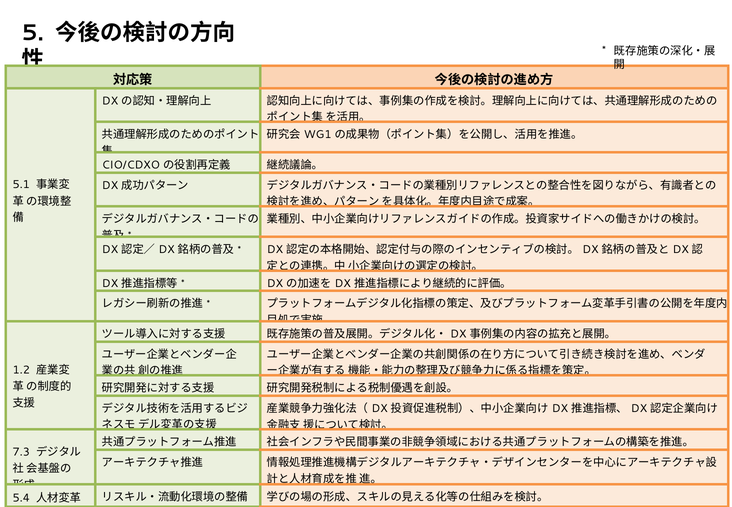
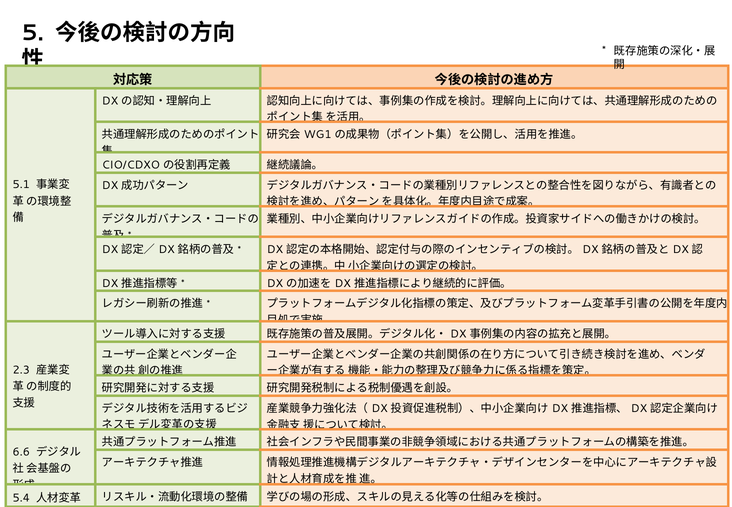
1.2: 1.2 -> 2.3
7.3: 7.3 -> 6.6
